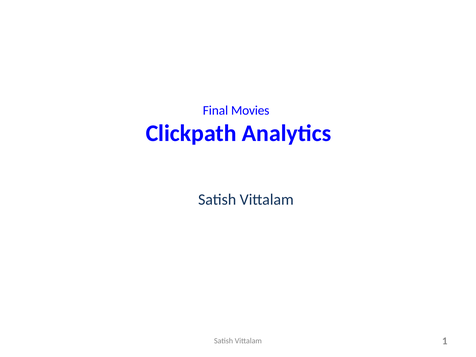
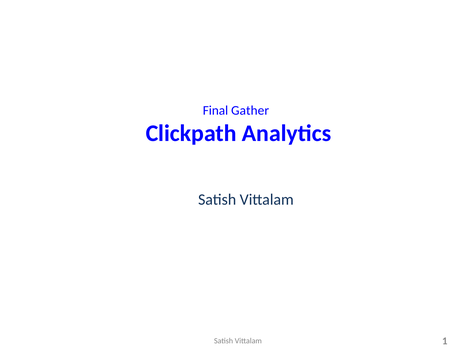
Movies: Movies -> Gather
